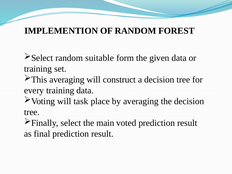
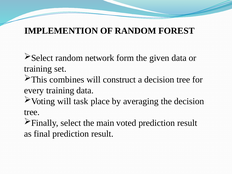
suitable: suitable -> network
averaging at (67, 80): averaging -> combines
